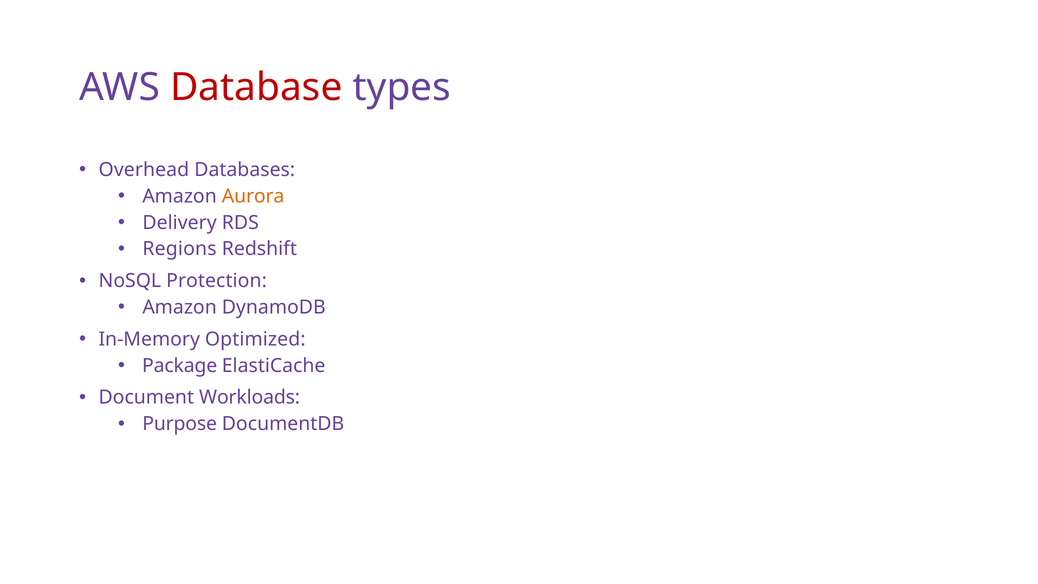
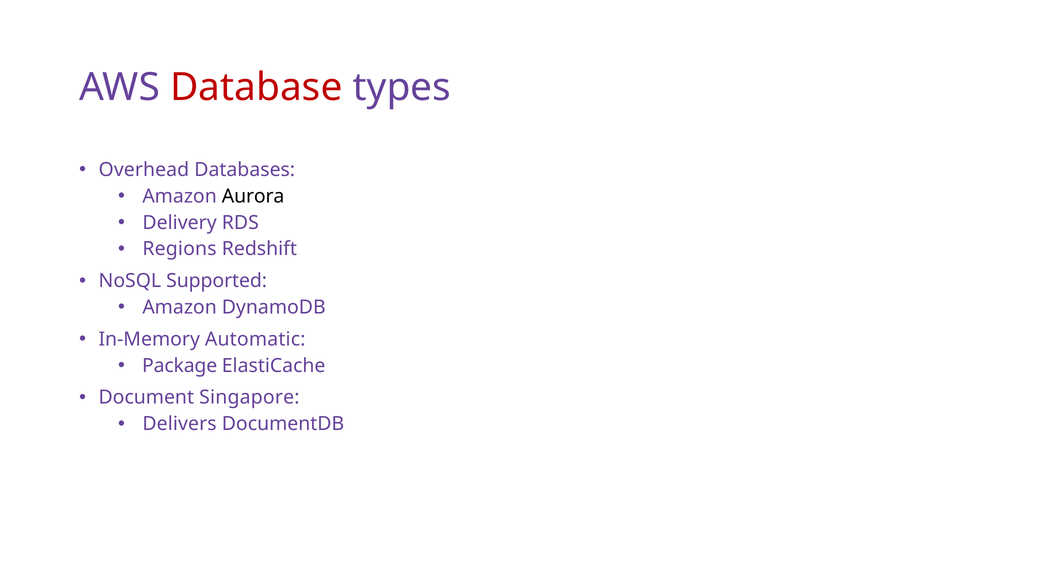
Aurora colour: orange -> black
Protection: Protection -> Supported
Optimized: Optimized -> Automatic
Workloads: Workloads -> Singapore
Purpose: Purpose -> Delivers
